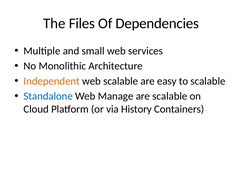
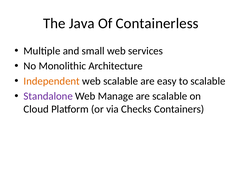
Files: Files -> Java
Dependencies: Dependencies -> Containerless
Standalone colour: blue -> purple
History: History -> Checks
